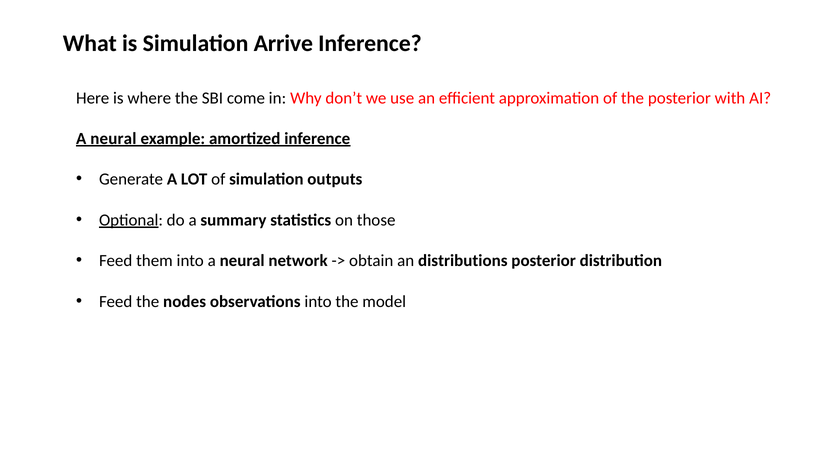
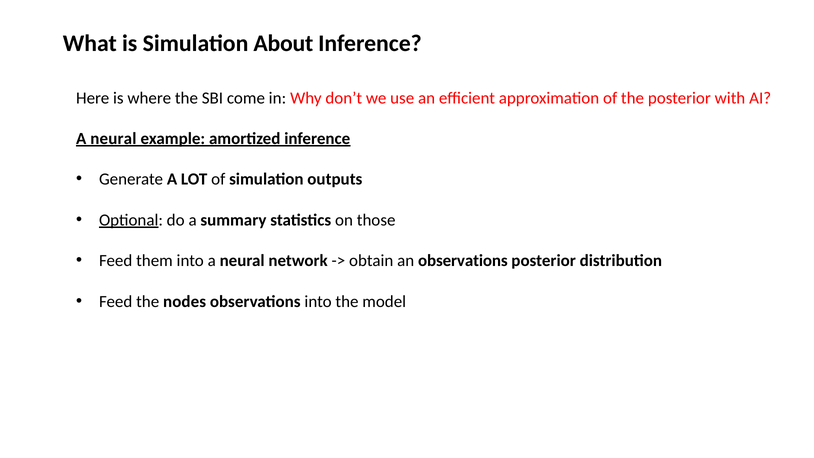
Arrive: Arrive -> About
an distributions: distributions -> observations
